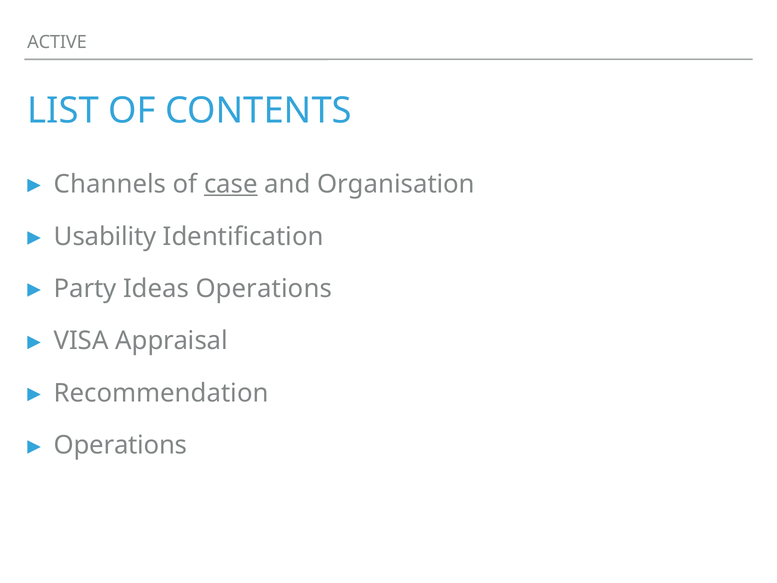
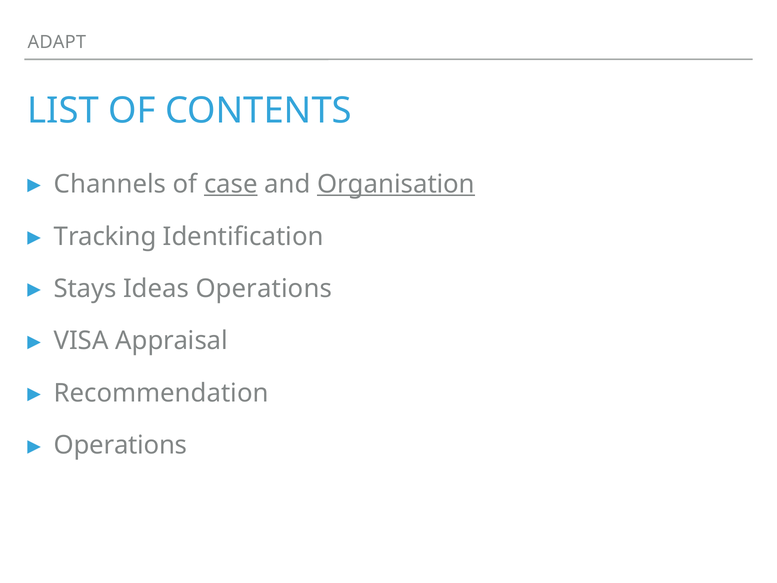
ACTIVE: ACTIVE -> ADAPT
Organisation underline: none -> present
Usability: Usability -> Tracking
Party: Party -> Stays
